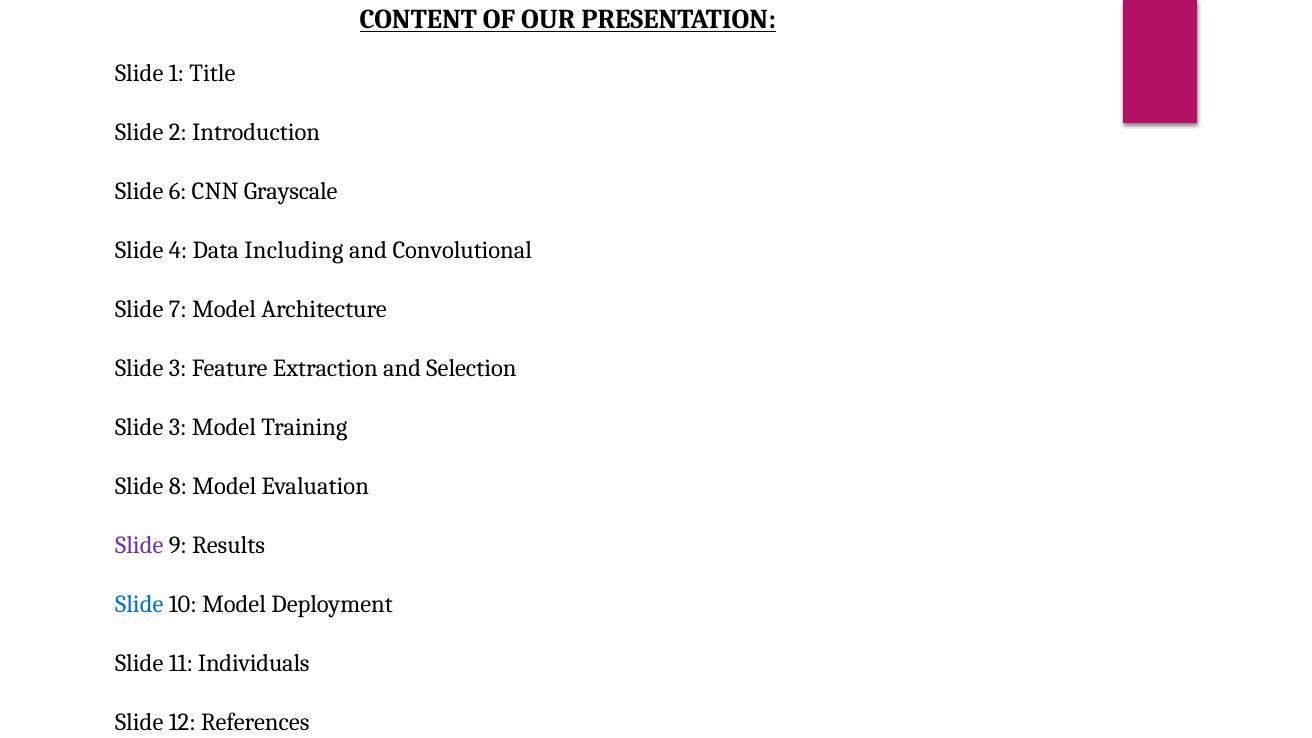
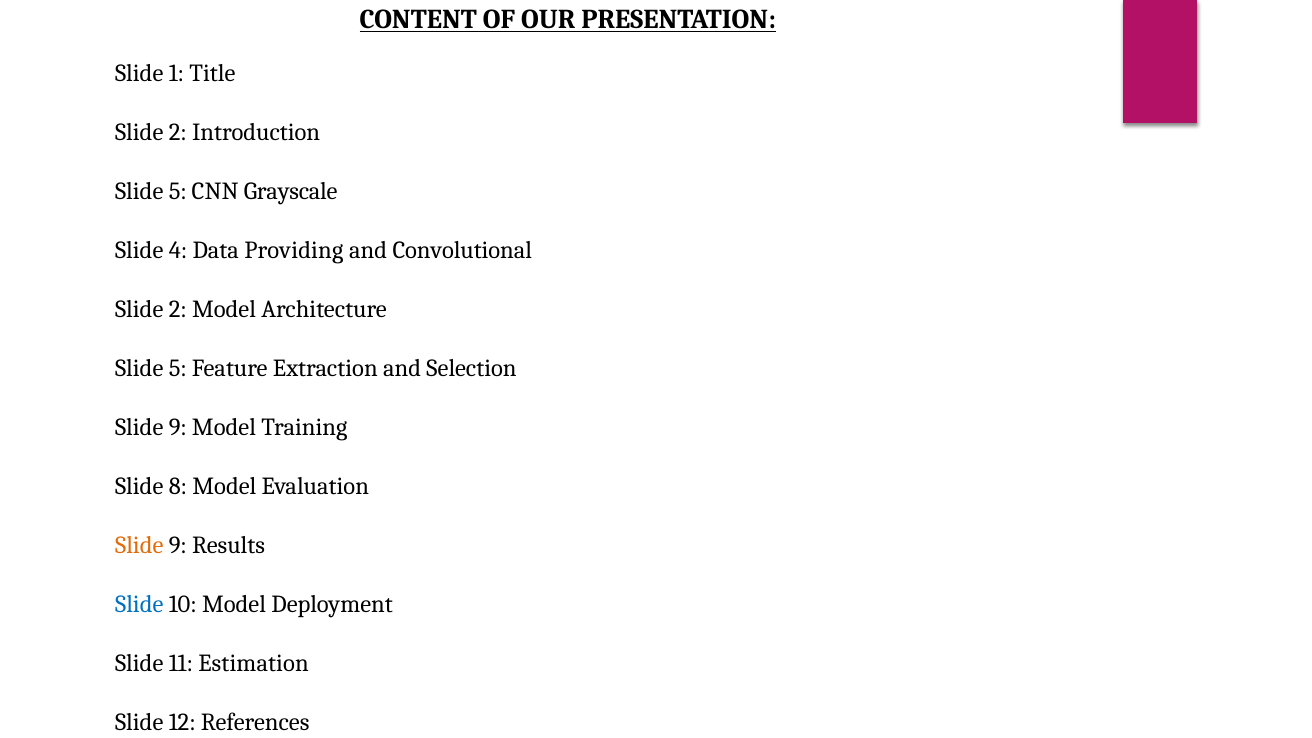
6 at (178, 192): 6 -> 5
Including: Including -> Providing
7 at (178, 310): 7 -> 2
3 at (178, 369): 3 -> 5
3 at (178, 428): 3 -> 9
Slide at (139, 546) colour: purple -> orange
Individuals: Individuals -> Estimation
